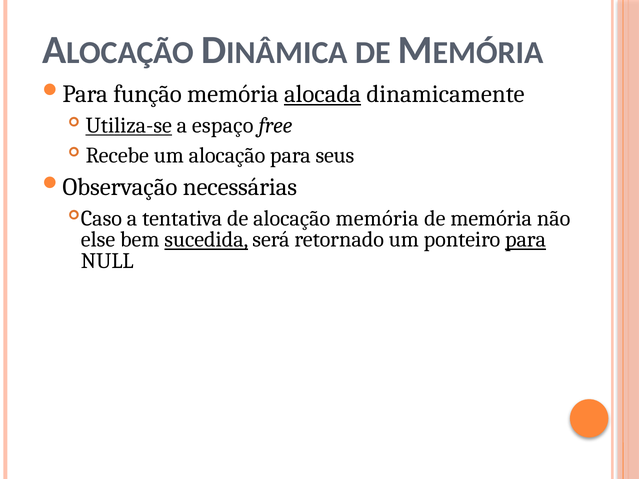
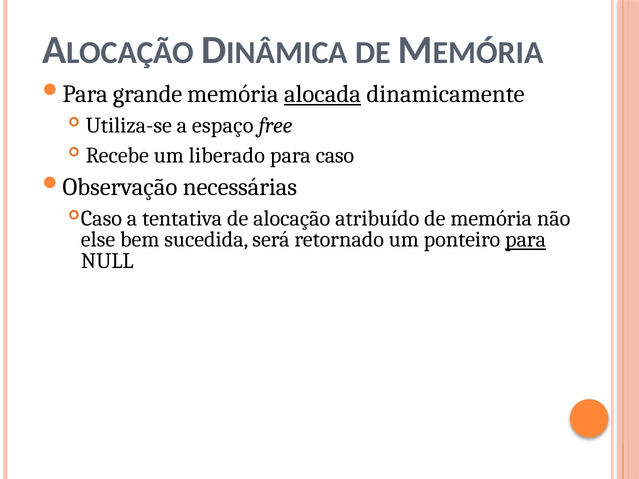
função: função -> grande
Utiliza-se underline: present -> none
um alocação: alocação -> liberado
seus: seus -> caso
alocação memória: memória -> atribuído
sucedida underline: present -> none
